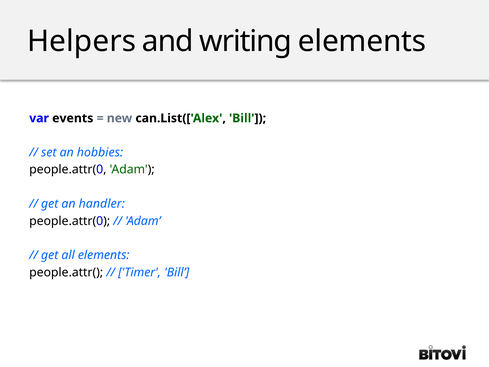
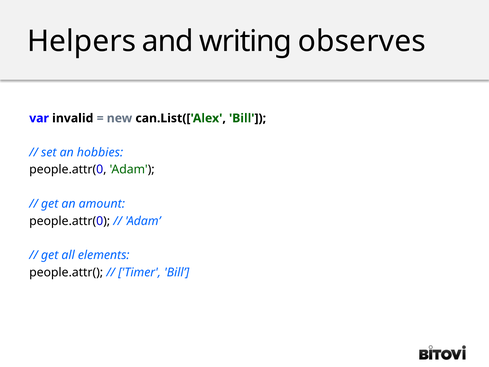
writing elements: elements -> observes
events: events -> invalid
handler: handler -> amount
